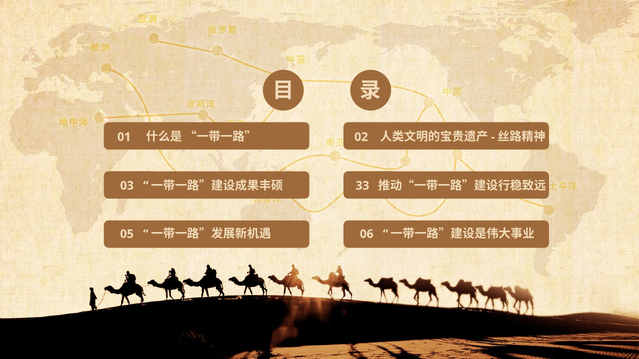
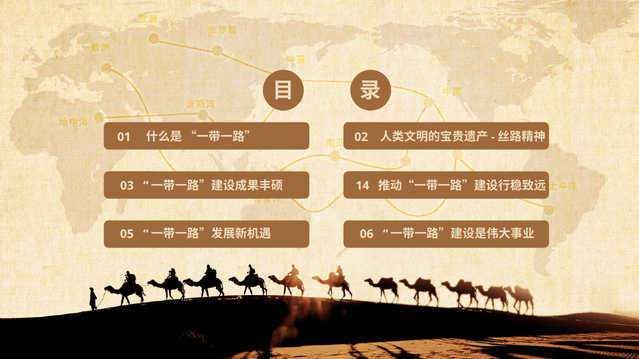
33: 33 -> 14
